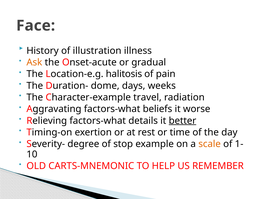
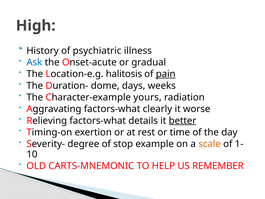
Face: Face -> High
illustration: illustration -> psychiatric
Ask colour: orange -> blue
pain underline: none -> present
travel: travel -> yours
beliefs: beliefs -> clearly
